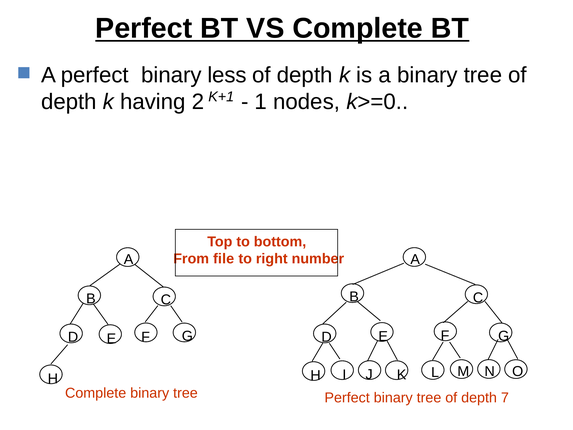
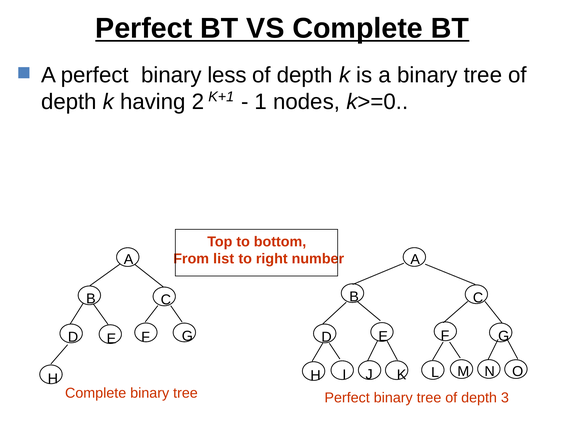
file: file -> list
7: 7 -> 3
